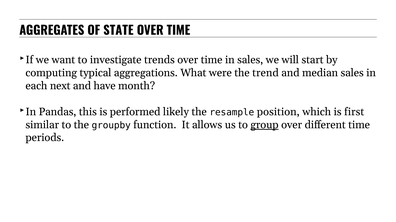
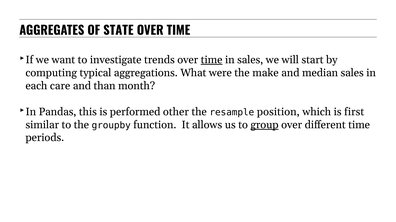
time at (212, 60) underline: none -> present
trend: trend -> make
next: next -> care
have: have -> than
likely: likely -> other
